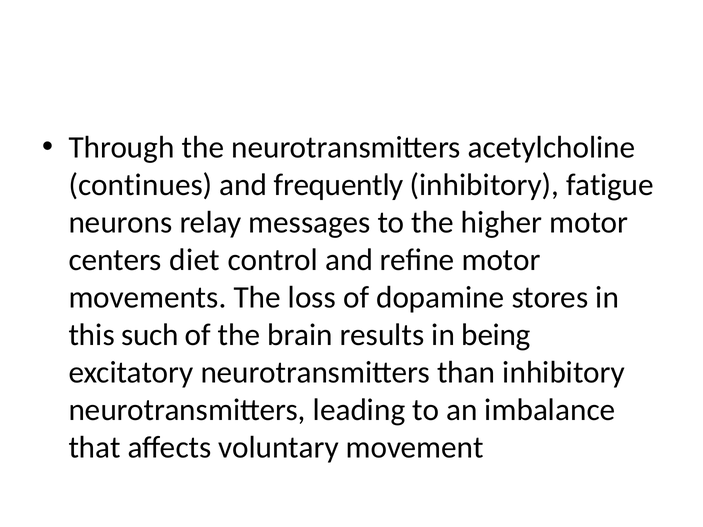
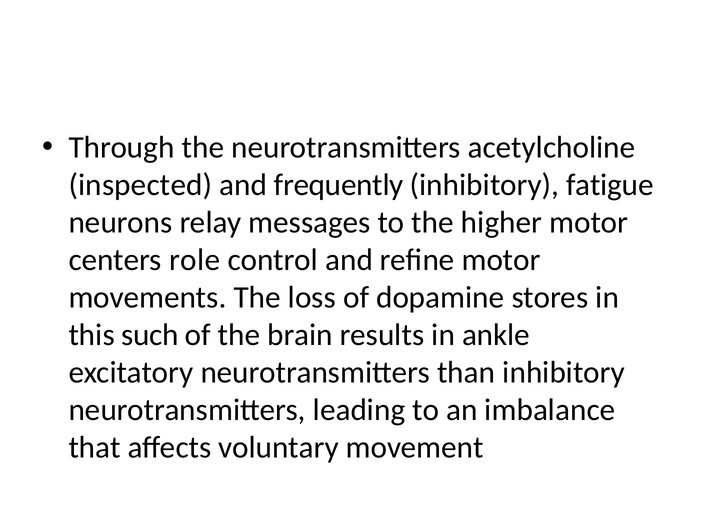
continues: continues -> inspected
diet: diet -> role
being: being -> ankle
